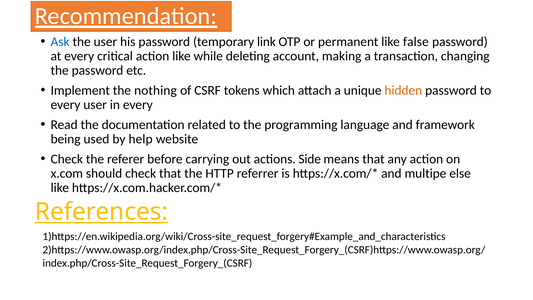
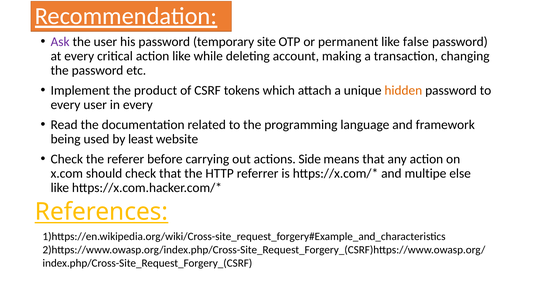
Ask colour: blue -> purple
link: link -> site
nothing: nothing -> product
help: help -> least
